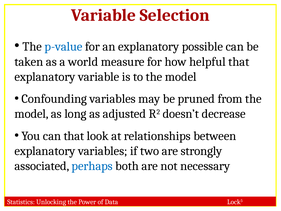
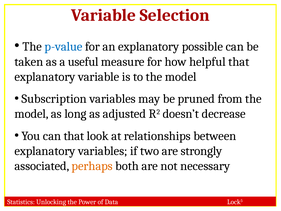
world: world -> useful
Confounding: Confounding -> Subscription
perhaps colour: blue -> orange
